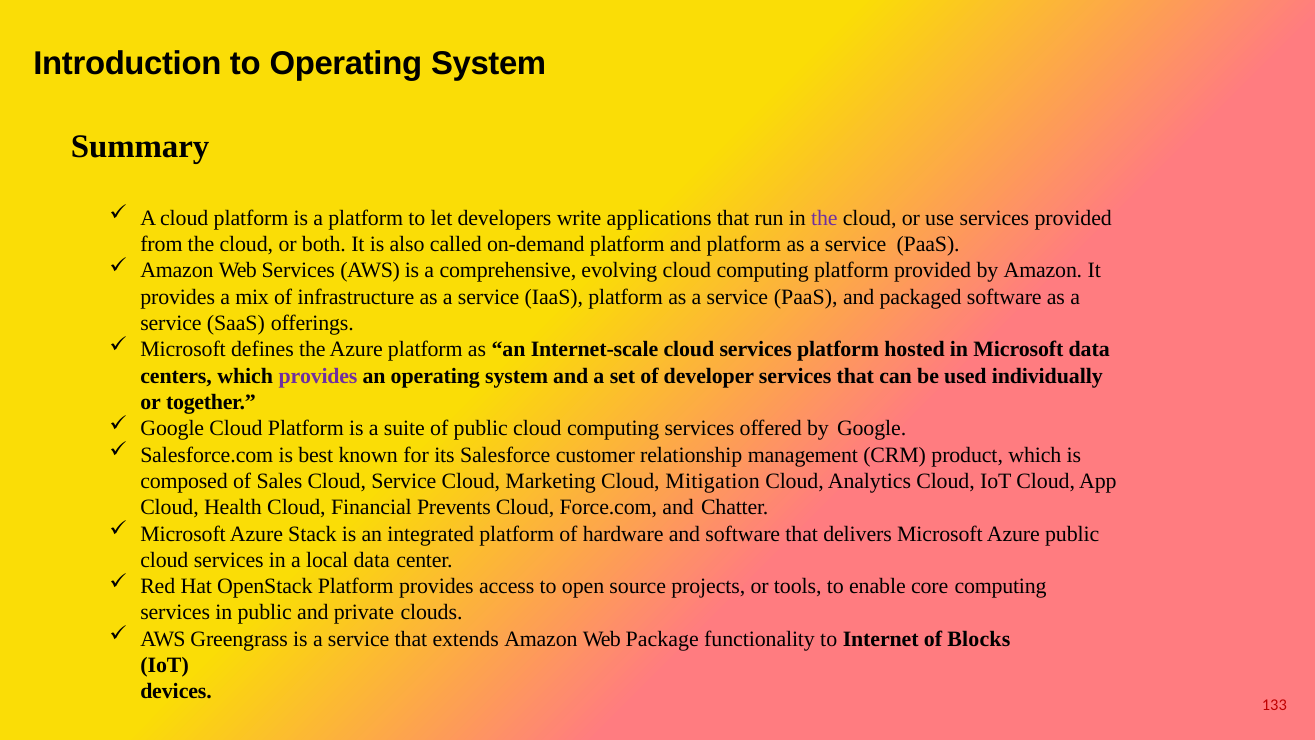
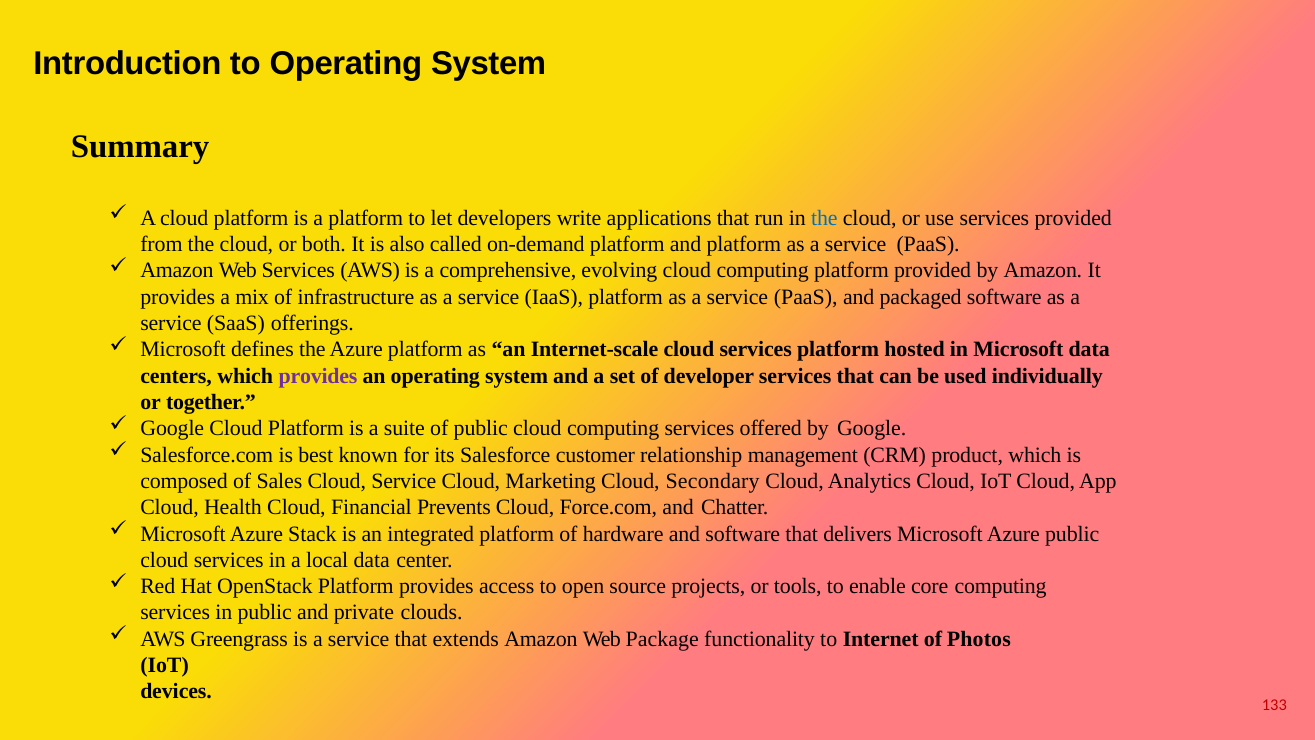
the at (824, 218) colour: purple -> blue
Mitigation: Mitigation -> Secondary
Blocks: Blocks -> Photos
